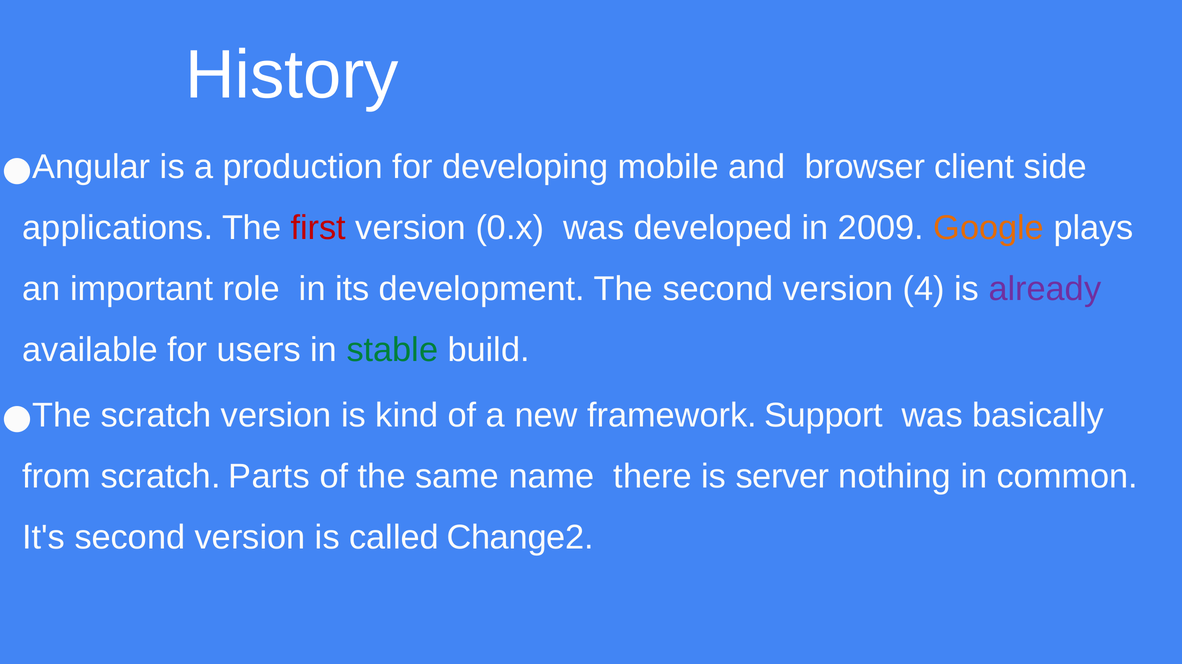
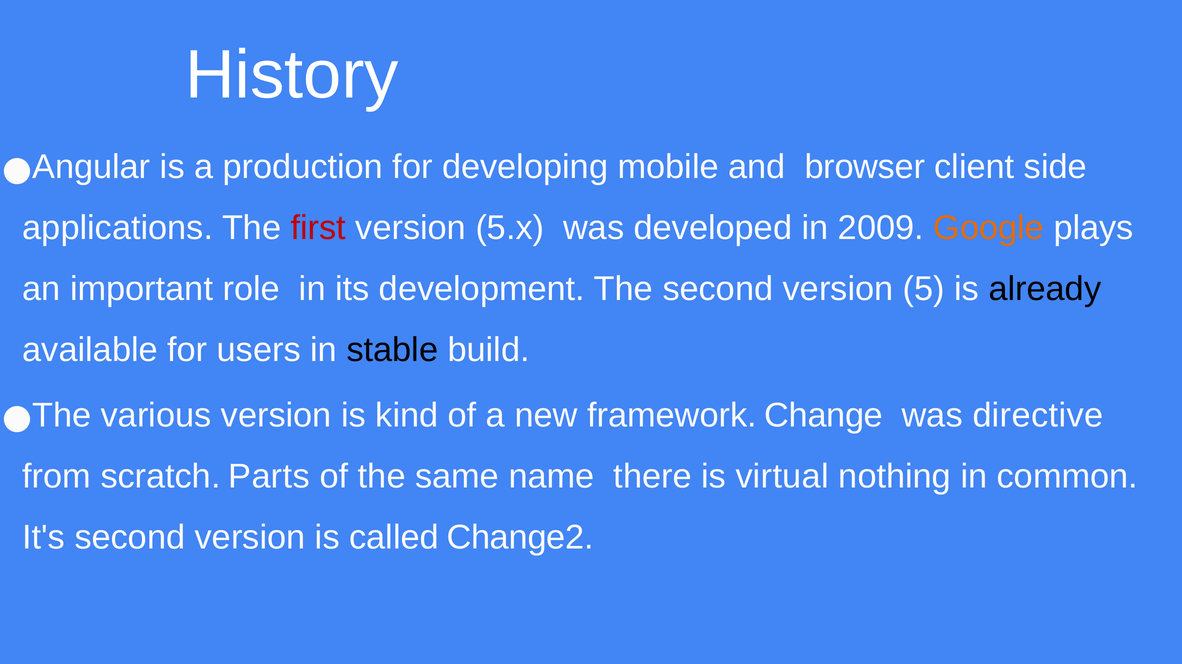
0.x: 0.x -> 5.x
4: 4 -> 5
already colour: purple -> black
stable colour: green -> black
The scratch: scratch -> various
Support: Support -> Change
basically: basically -> directive
server: server -> virtual
